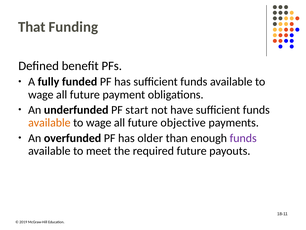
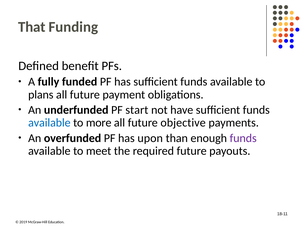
wage at (41, 94): wage -> plans
available at (49, 123) colour: orange -> blue
wage at (99, 123): wage -> more
older: older -> upon
